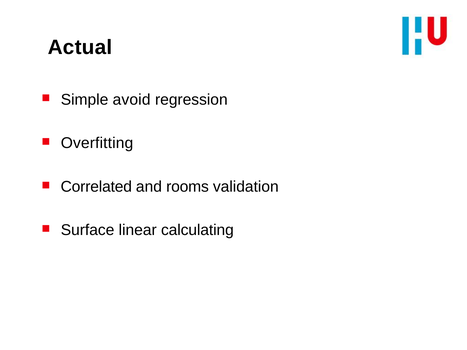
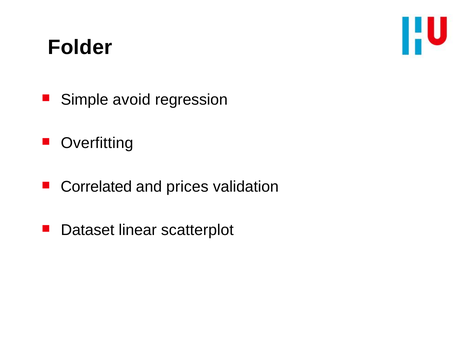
Actual: Actual -> Folder
rooms: rooms -> prices
Surface: Surface -> Dataset
calculating: calculating -> scatterplot
